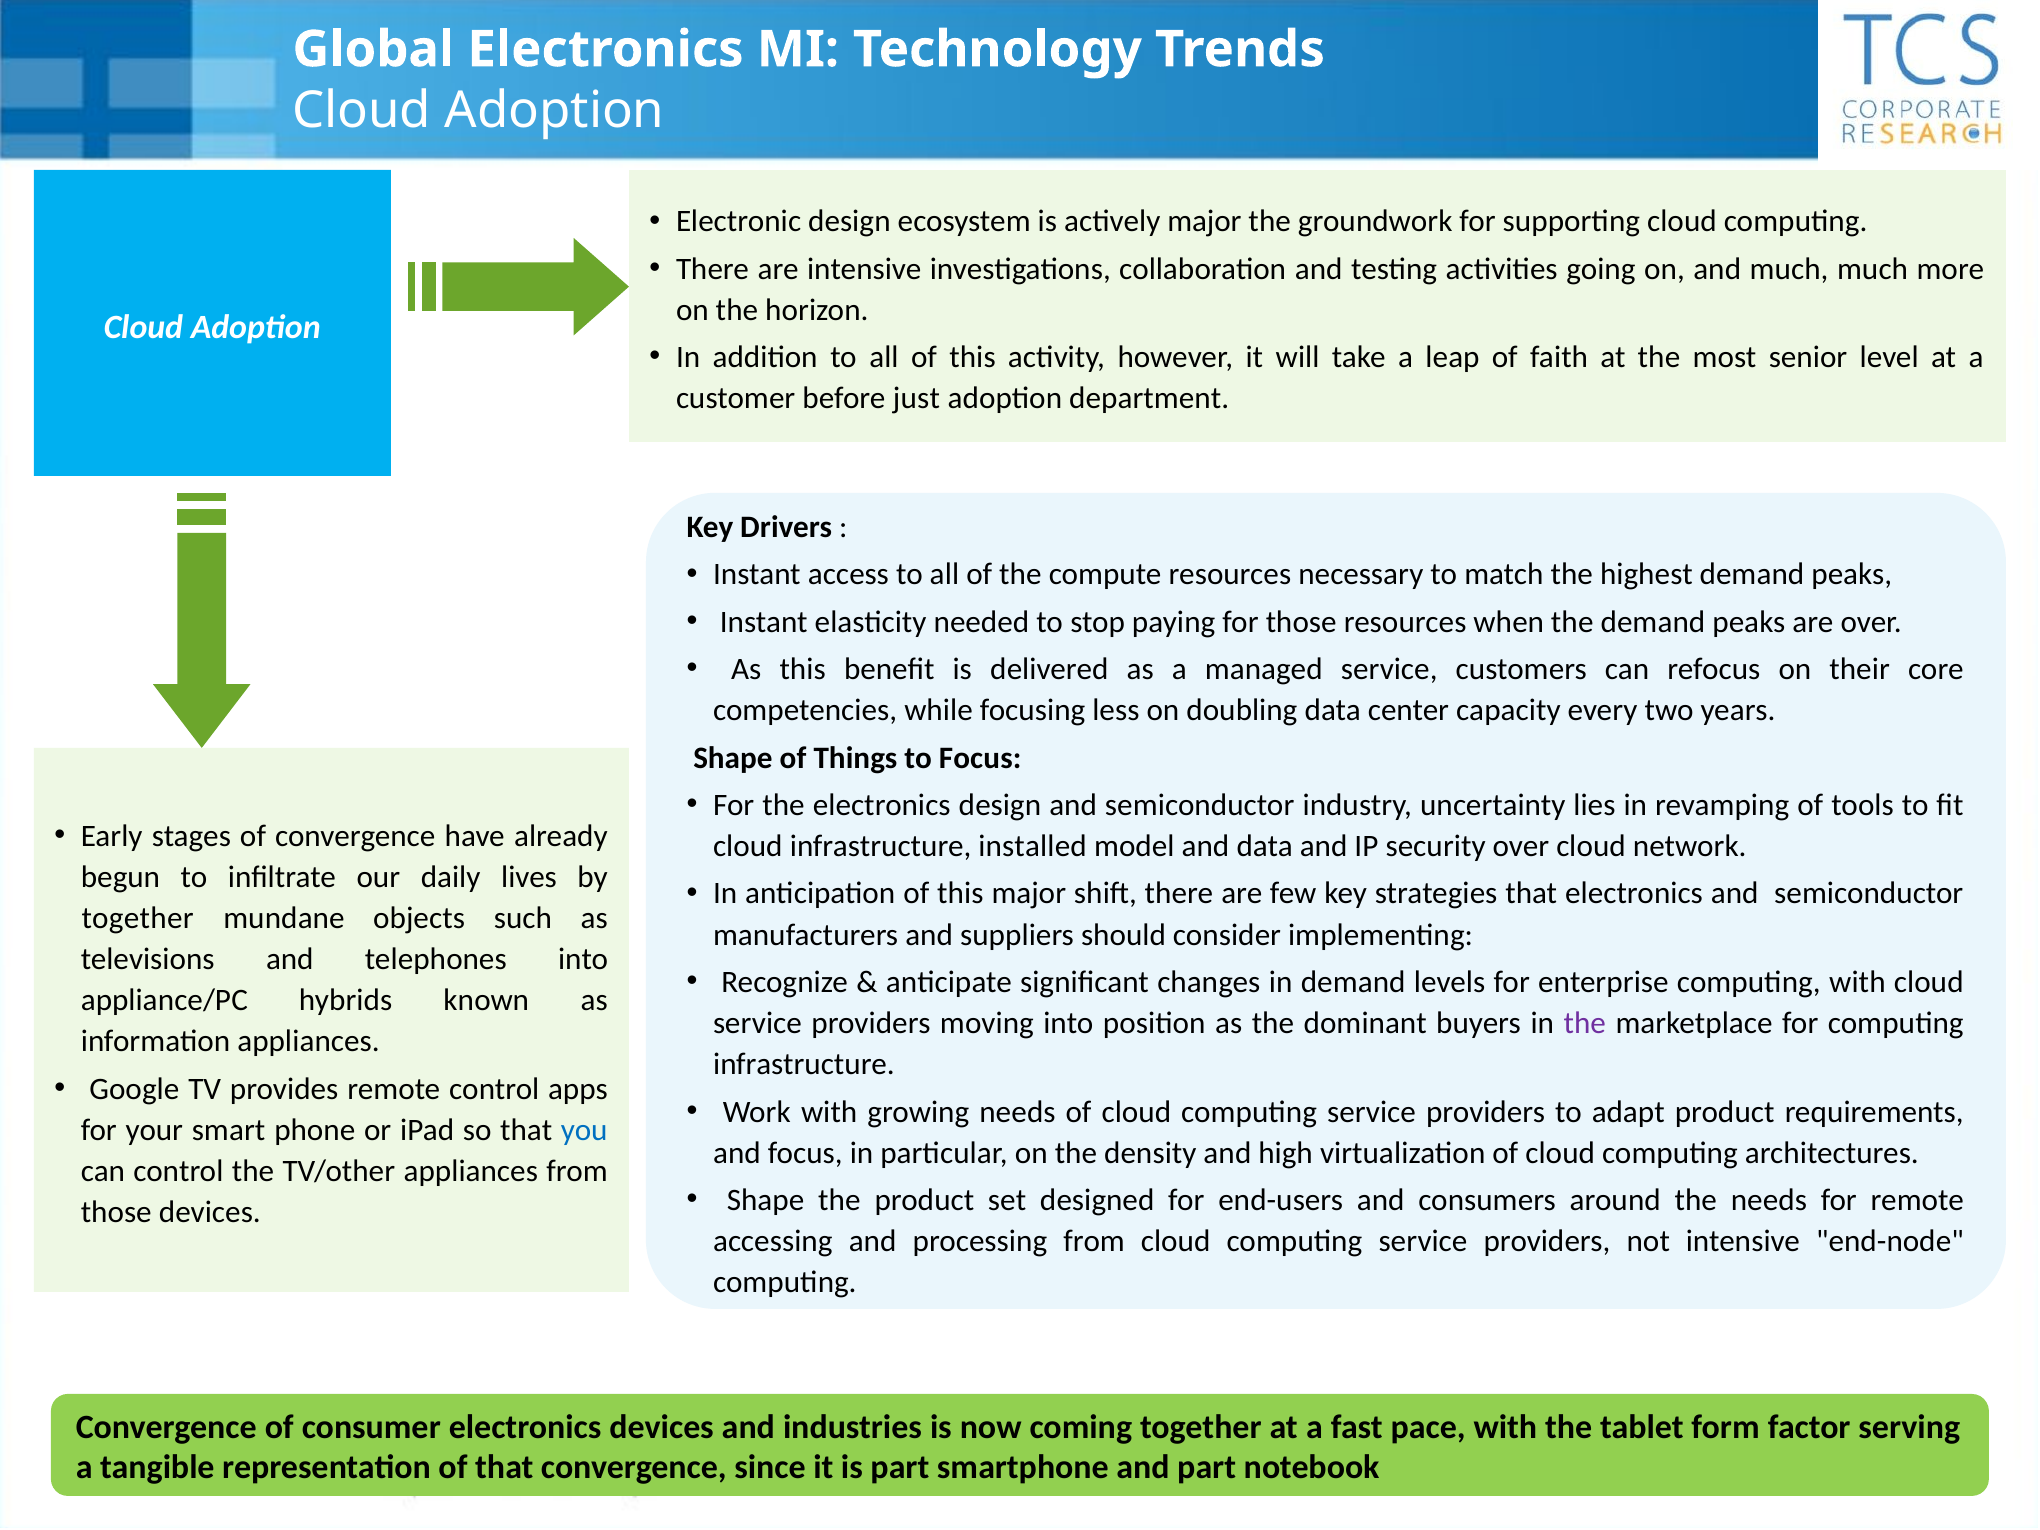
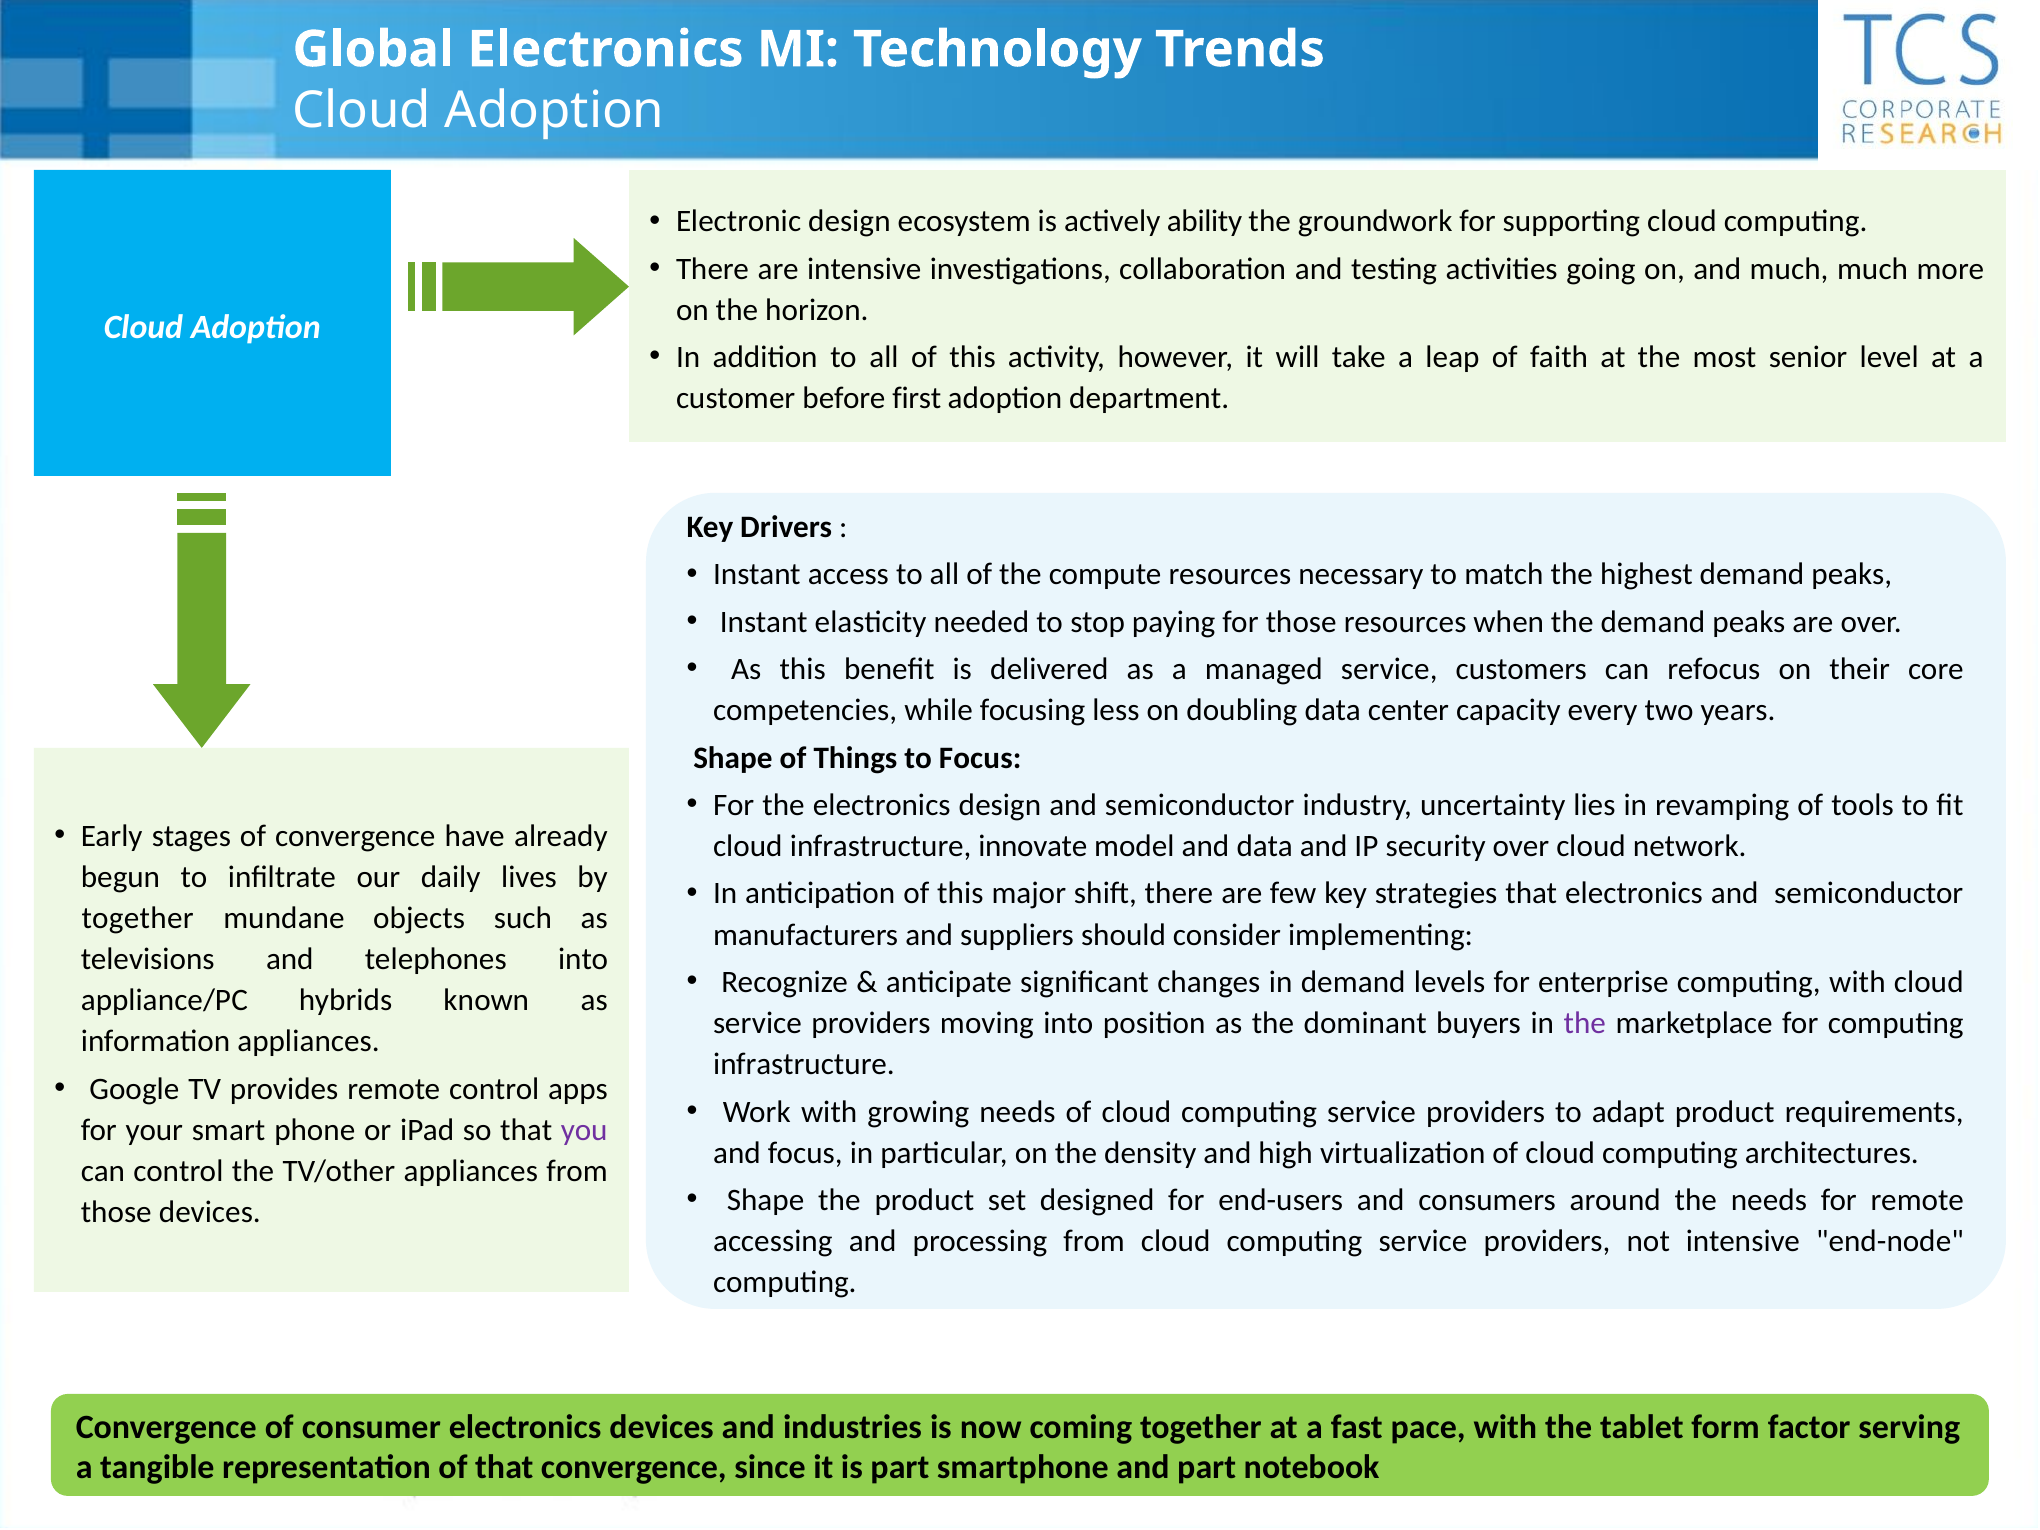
actively major: major -> ability
just: just -> first
installed: installed -> innovate
you colour: blue -> purple
